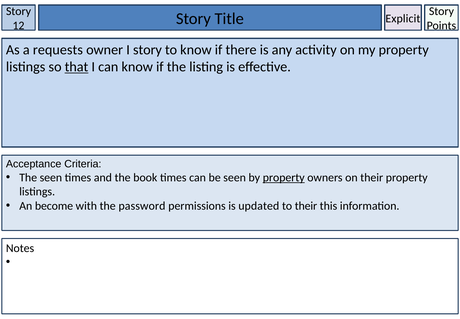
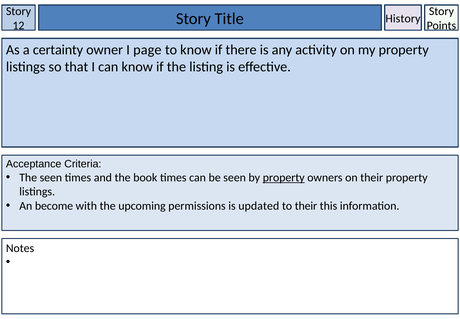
Explicit: Explicit -> History
requests: requests -> certainty
I story: story -> page
that underline: present -> none
password: password -> upcoming
